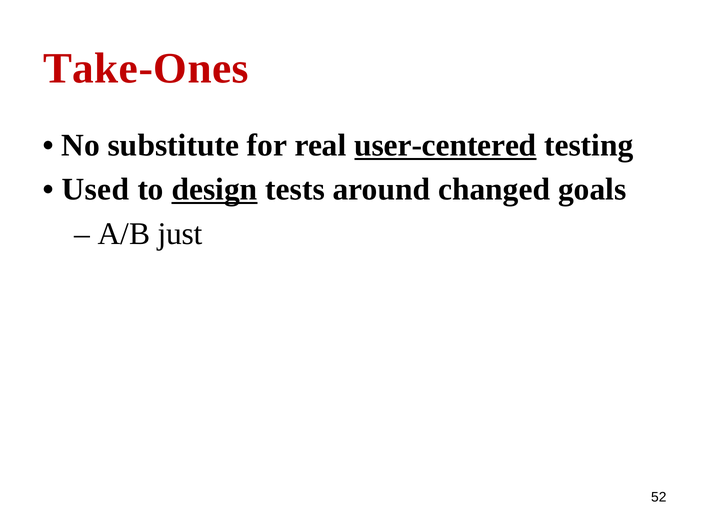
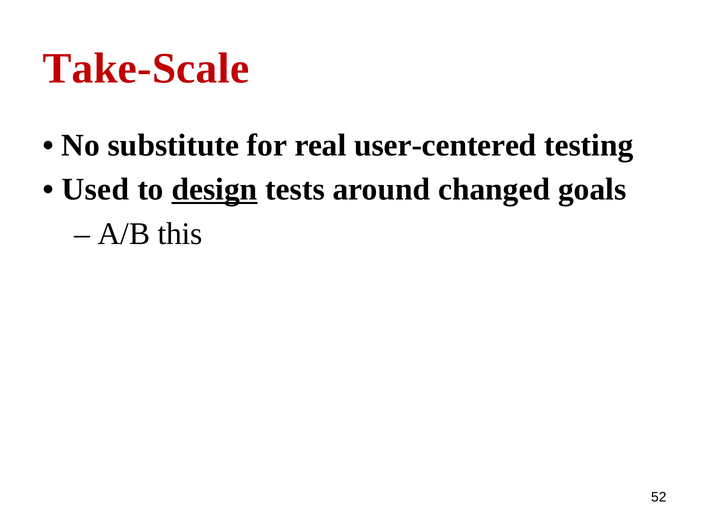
Take-Ones: Take-Ones -> Take-Scale
user-centered underline: present -> none
just: just -> this
